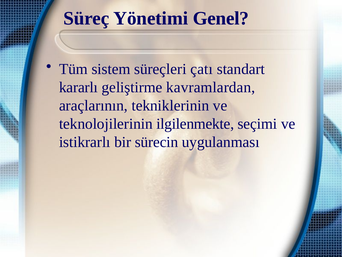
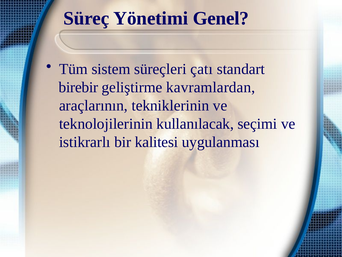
kararlı: kararlı -> birebir
ilgilenmekte: ilgilenmekte -> kullanılacak
sürecin: sürecin -> kalitesi
